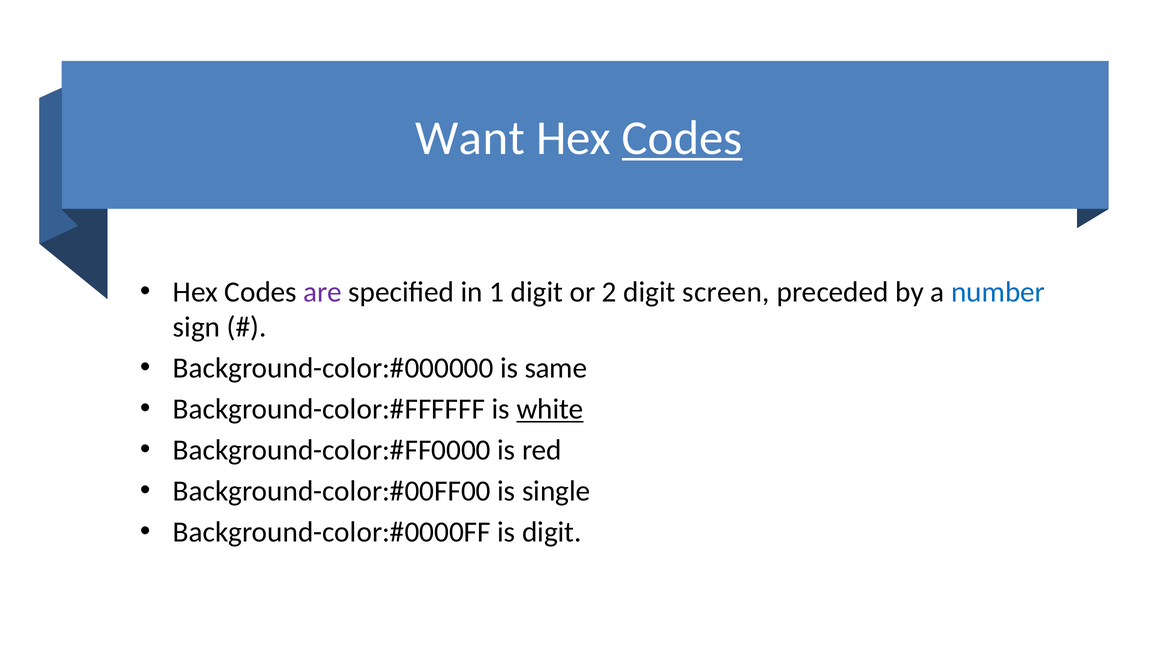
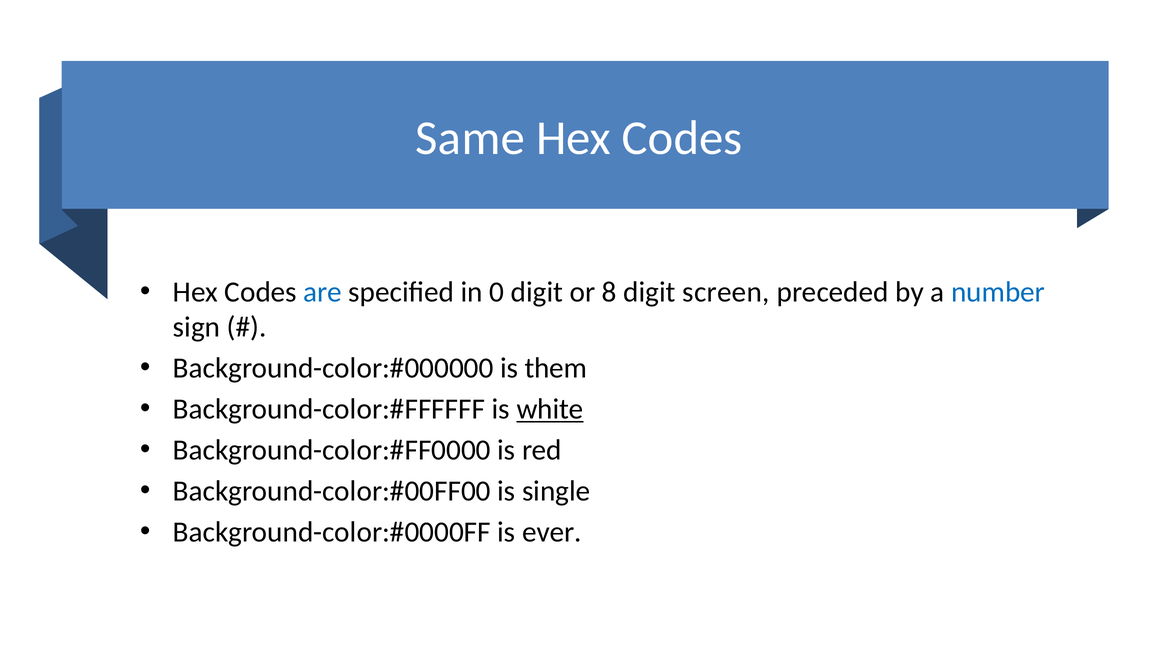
Want: Want -> Same
Codes at (682, 138) underline: present -> none
are colour: purple -> blue
1: 1 -> 0
2: 2 -> 8
same: same -> them
is digit: digit -> ever
